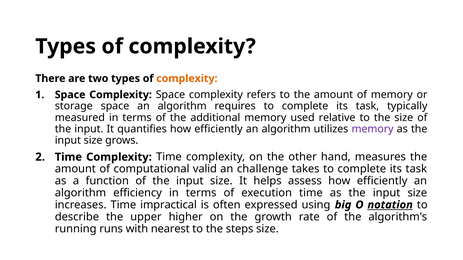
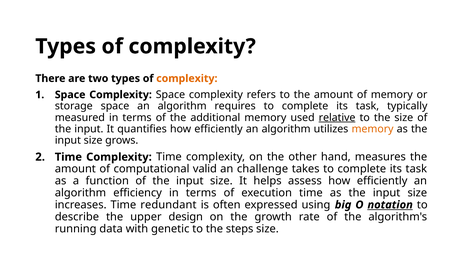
relative underline: none -> present
memory at (373, 129) colour: purple -> orange
impractical: impractical -> redundant
higher: higher -> design
runs: runs -> data
nearest: nearest -> genetic
